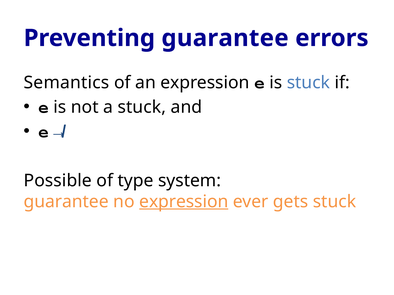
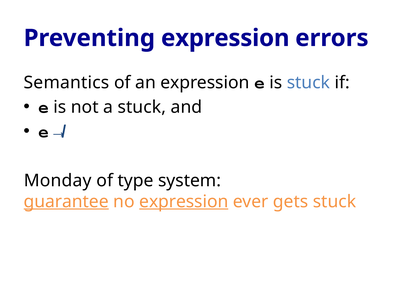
Preventing guarantee: guarantee -> expression
Possible: Possible -> Monday
guarantee at (66, 202) underline: none -> present
